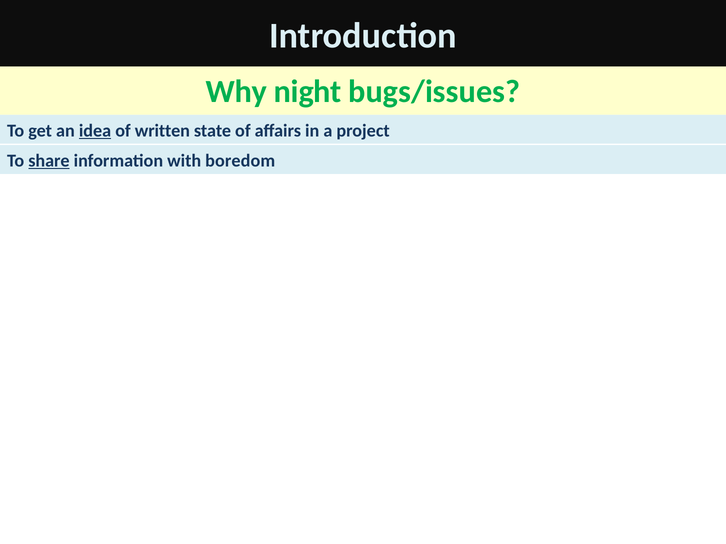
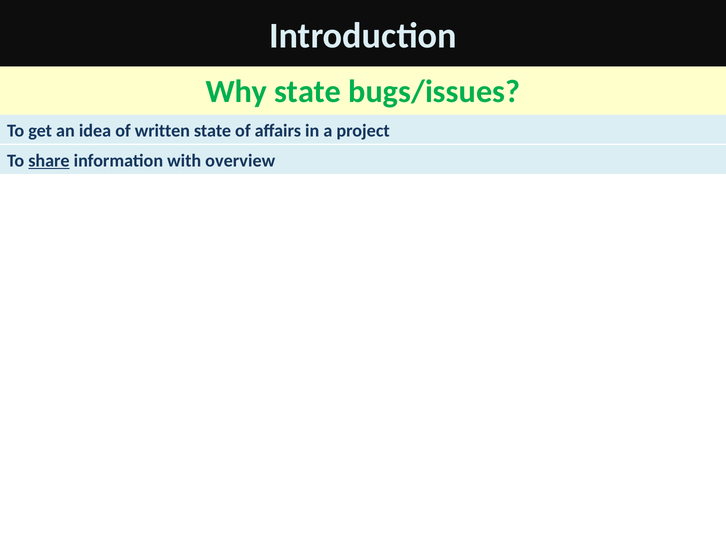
Why night: night -> state
idea underline: present -> none
boredom: boredom -> overview
